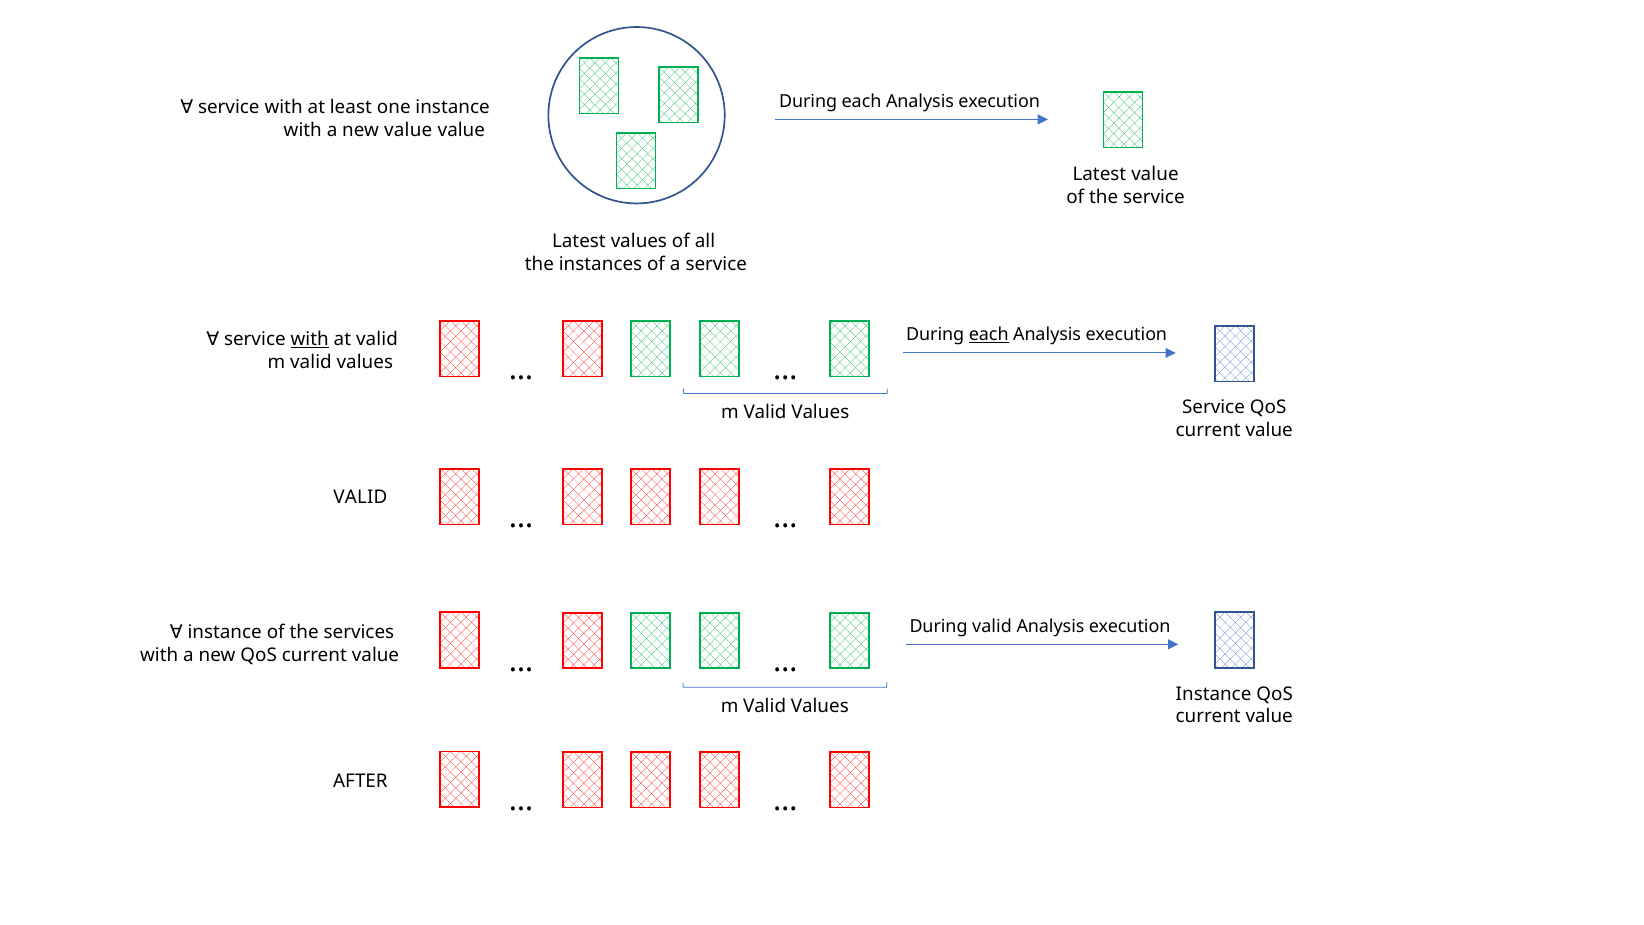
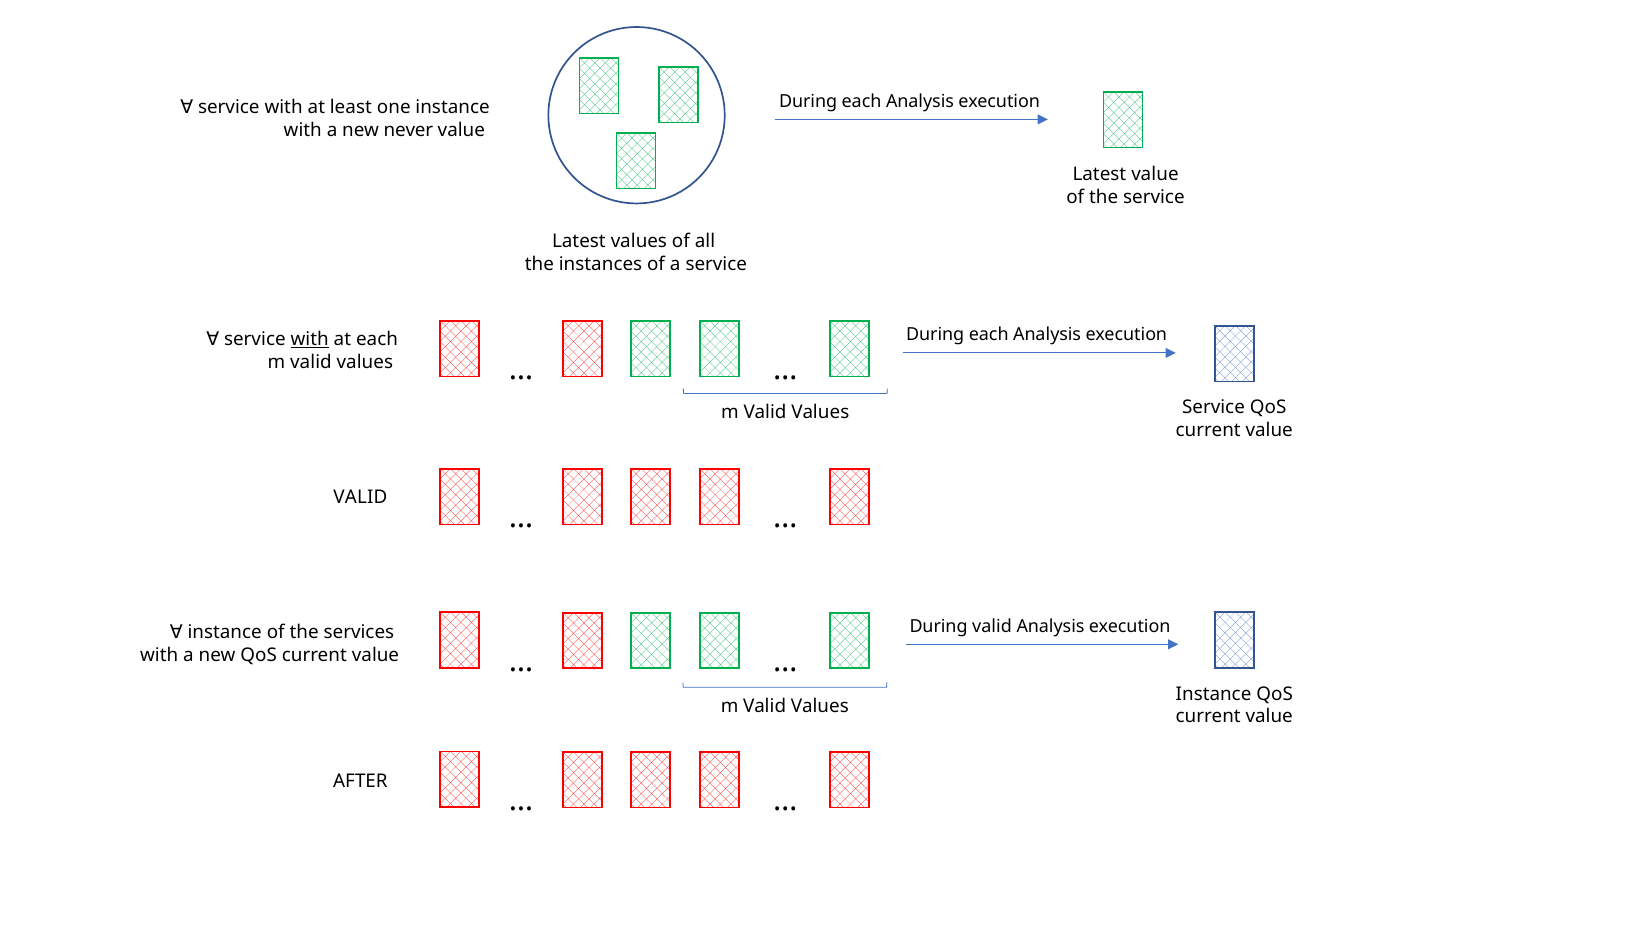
new value: value -> never
each at (989, 335) underline: present -> none
at valid: valid -> each
